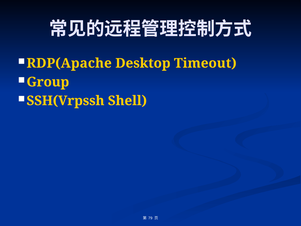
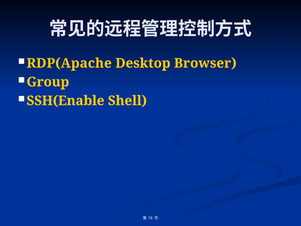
Timeout: Timeout -> Browser
SSH(Vrpssh: SSH(Vrpssh -> SSH(Enable
